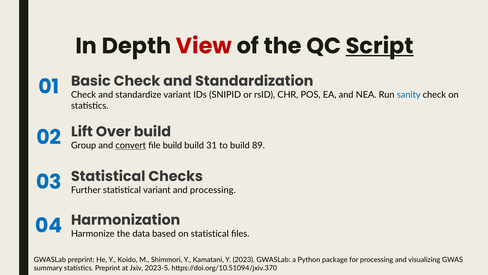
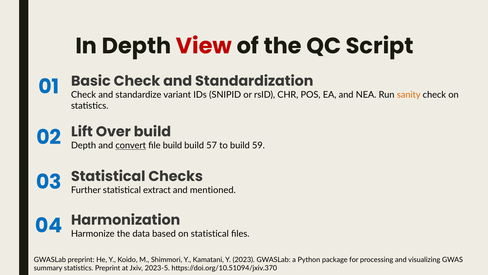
Script underline: present -> none
sanity colour: blue -> orange
Group at (84, 145): Group -> Depth
31: 31 -> 57
89: 89 -> 59
variant at (157, 190): variant -> extract
processing at (213, 190): processing -> mentioned
